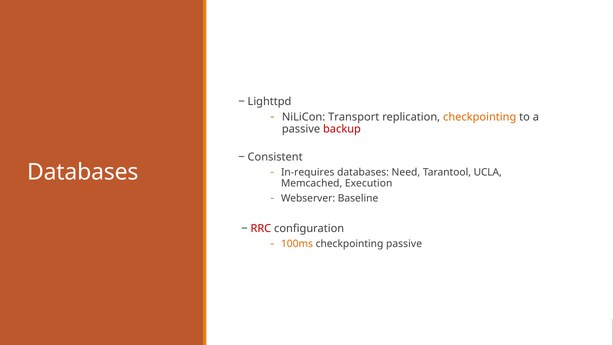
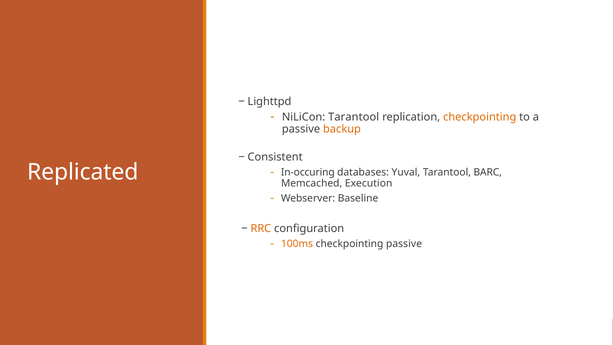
NiLiCon Transport: Transport -> Tarantool
backup colour: red -> orange
Databases at (83, 172): Databases -> Replicated
In-requires: In-requires -> In-occuring
Need: Need -> Yuval
UCLA: UCLA -> BARC
RRC colour: red -> orange
